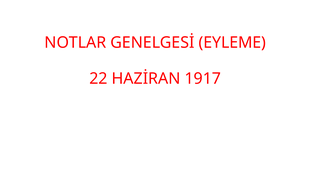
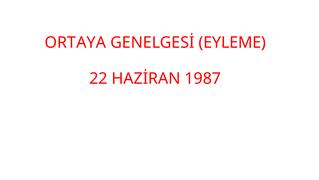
NOTLAR: NOTLAR -> ORTAYA
1917: 1917 -> 1987
